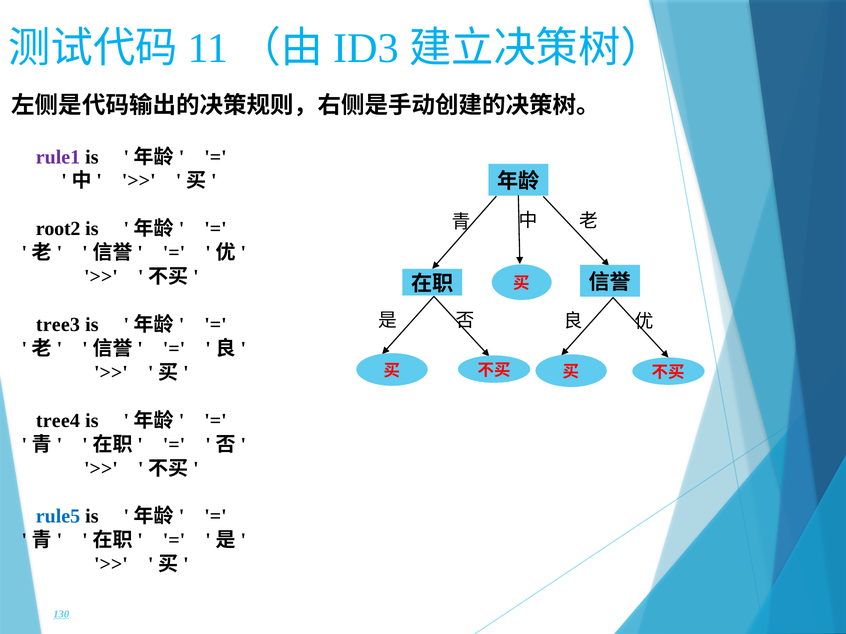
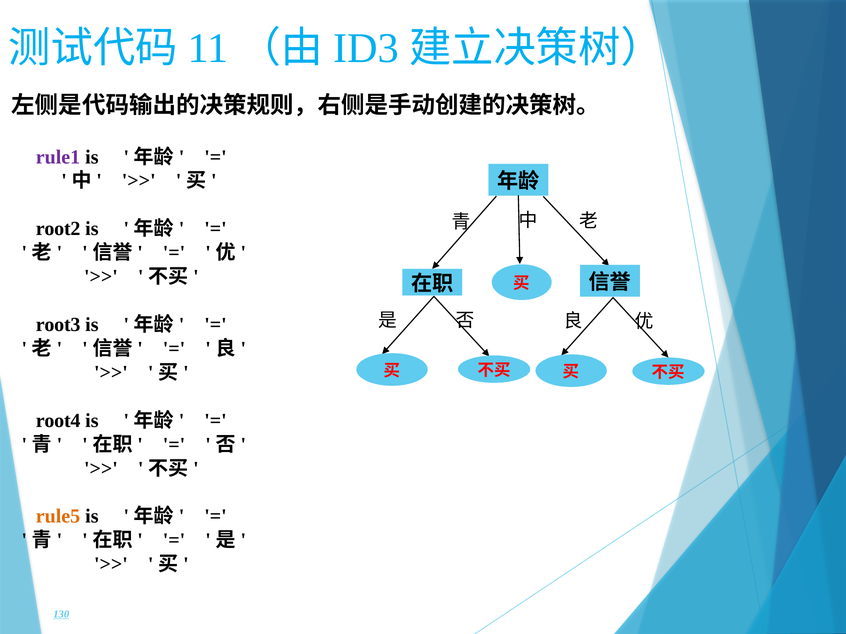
tree3: tree3 -> root3
tree4: tree4 -> root4
rule5 colour: blue -> orange
